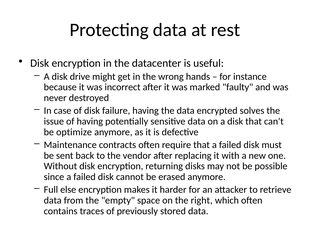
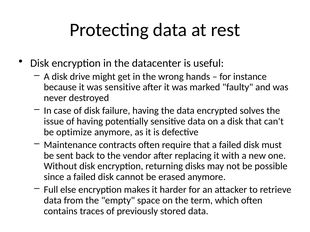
was incorrect: incorrect -> sensitive
right: right -> term
